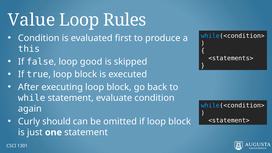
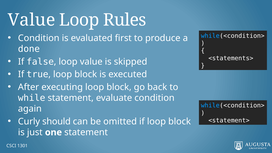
this: this -> done
loop good: good -> value
